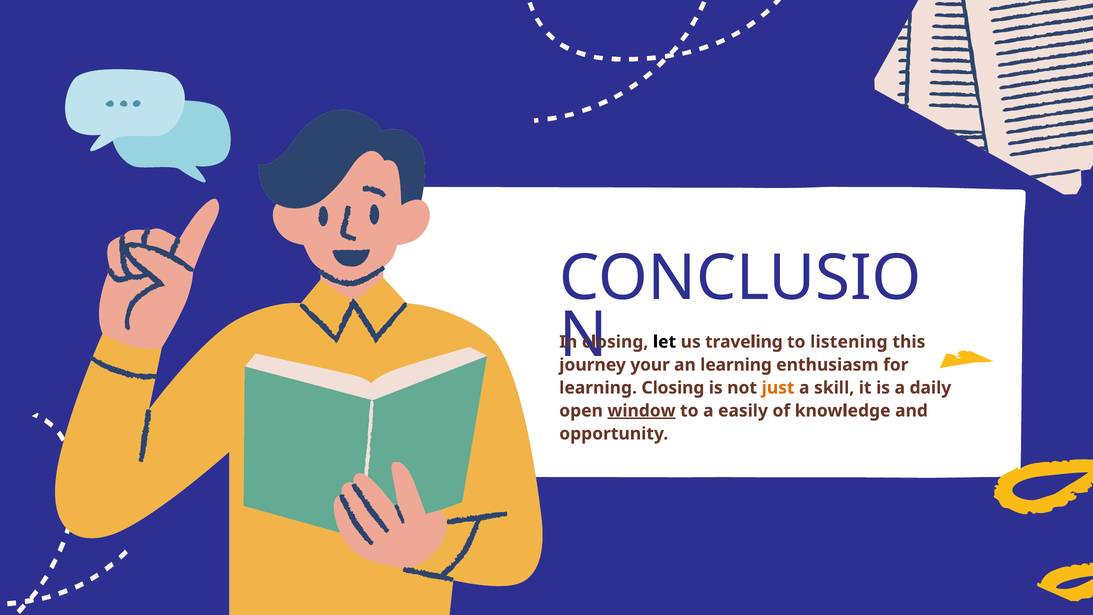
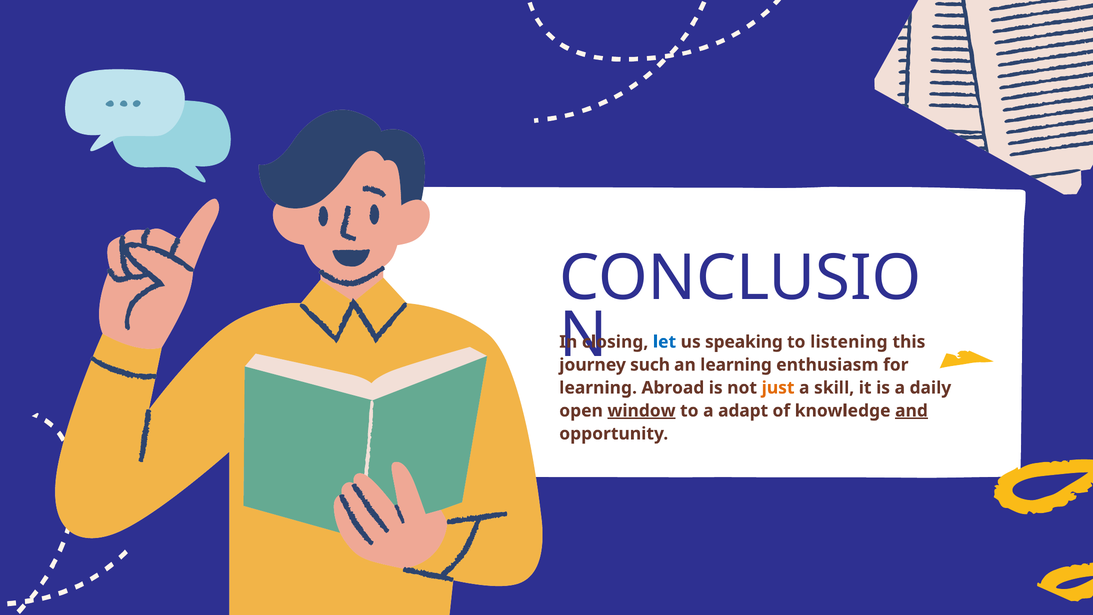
let colour: black -> blue
traveling: traveling -> speaking
your: your -> such
learning Closing: Closing -> Abroad
easily: easily -> adapt
and underline: none -> present
